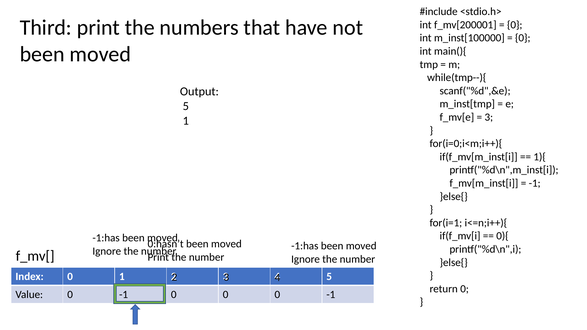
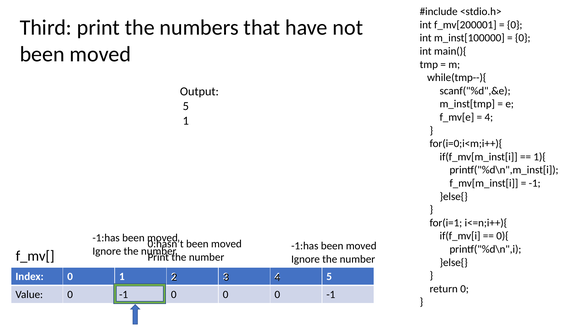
3 at (489, 117): 3 -> 4
